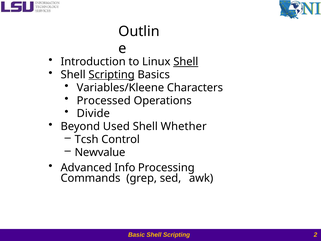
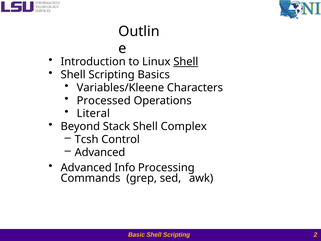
Scripting at (112, 75) underline: present -> none
Divide: Divide -> Literal
Used: Used -> Stack
Whether: Whether -> Complex
Newvalue at (100, 152): Newvalue -> Advanced
